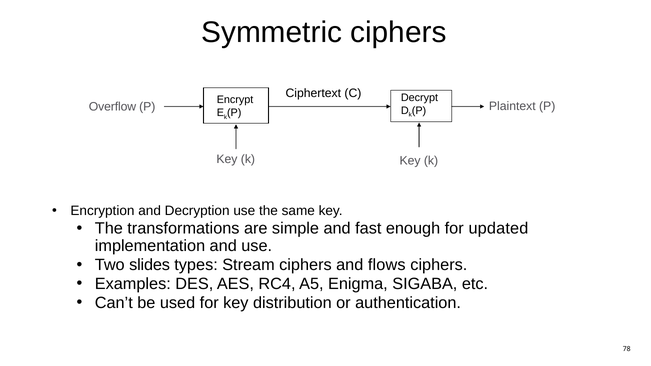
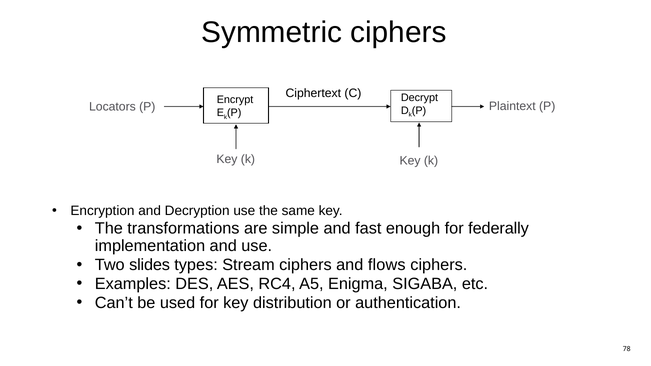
Overflow: Overflow -> Locators
updated: updated -> federally
